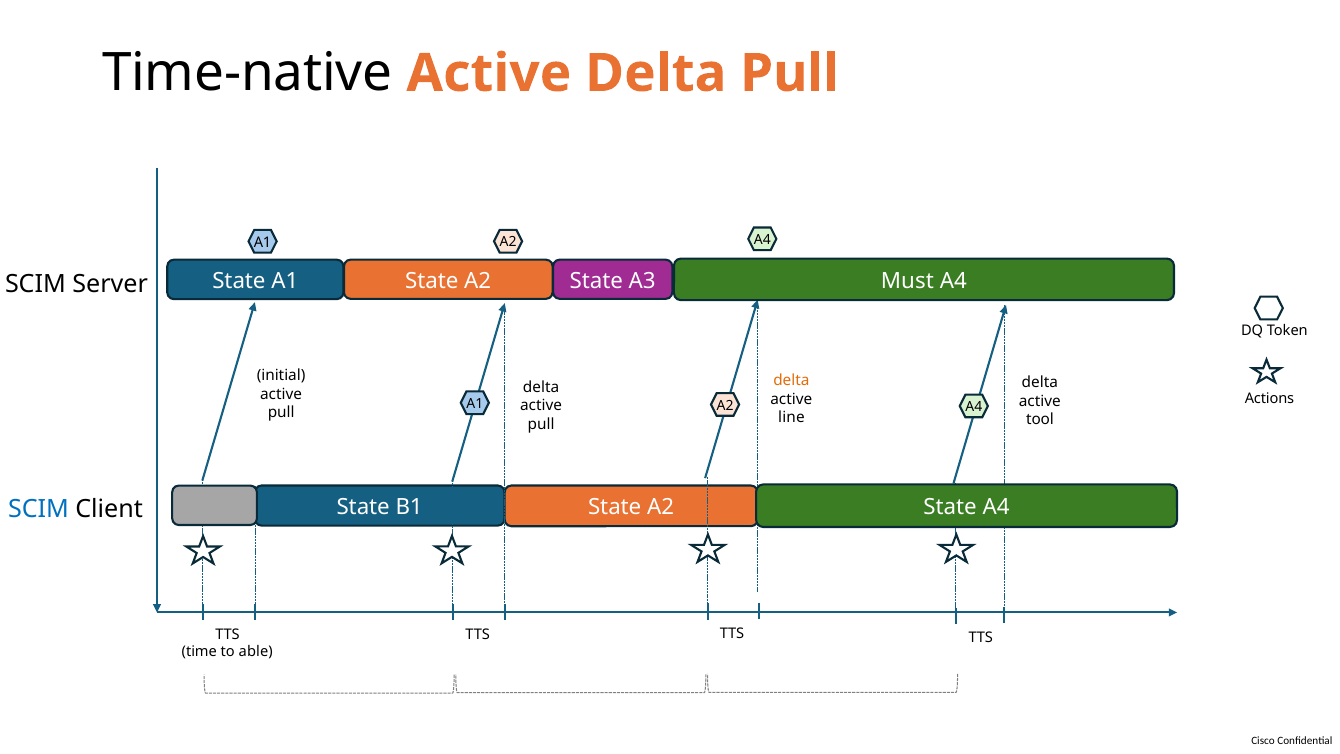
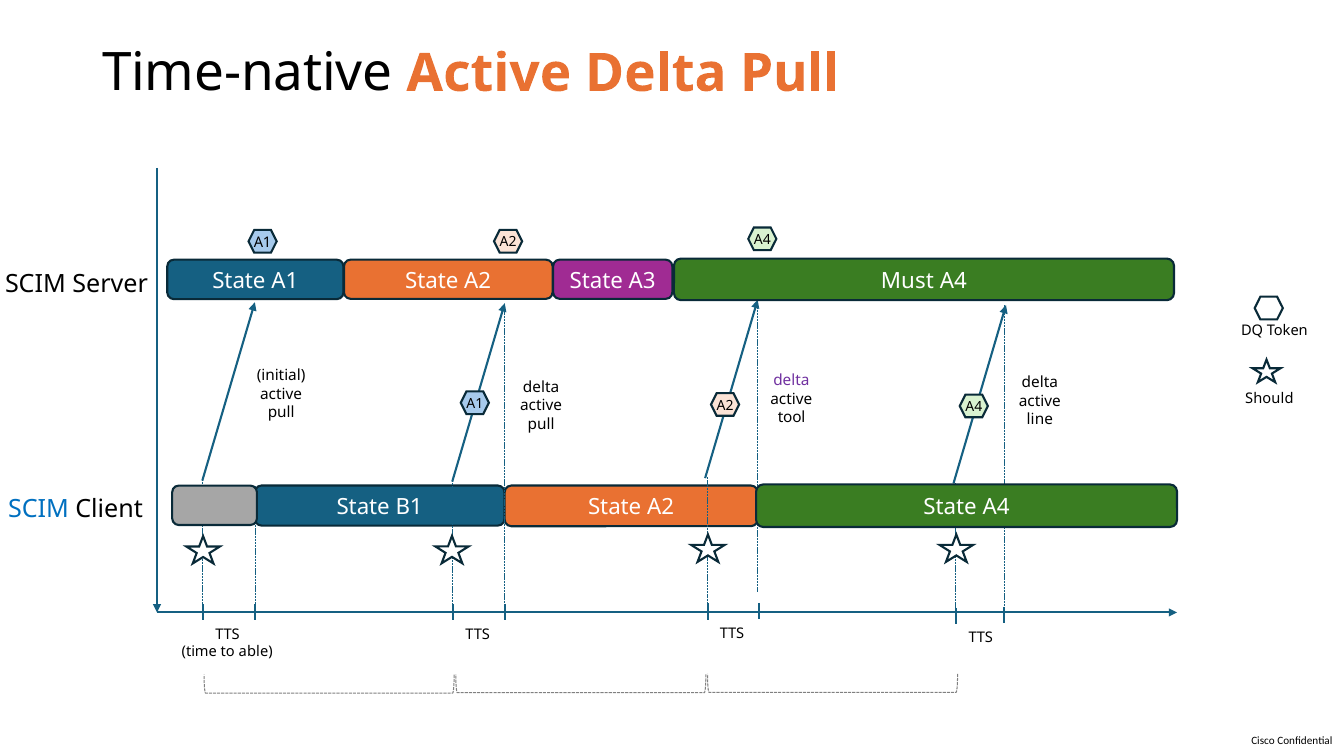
delta at (791, 381) colour: orange -> purple
Actions: Actions -> Should
line: line -> tool
tool: tool -> line
